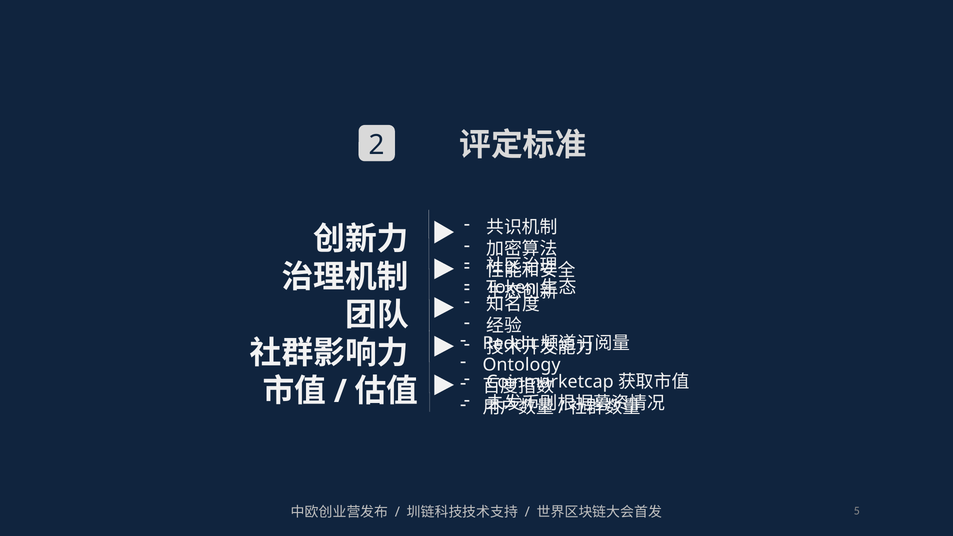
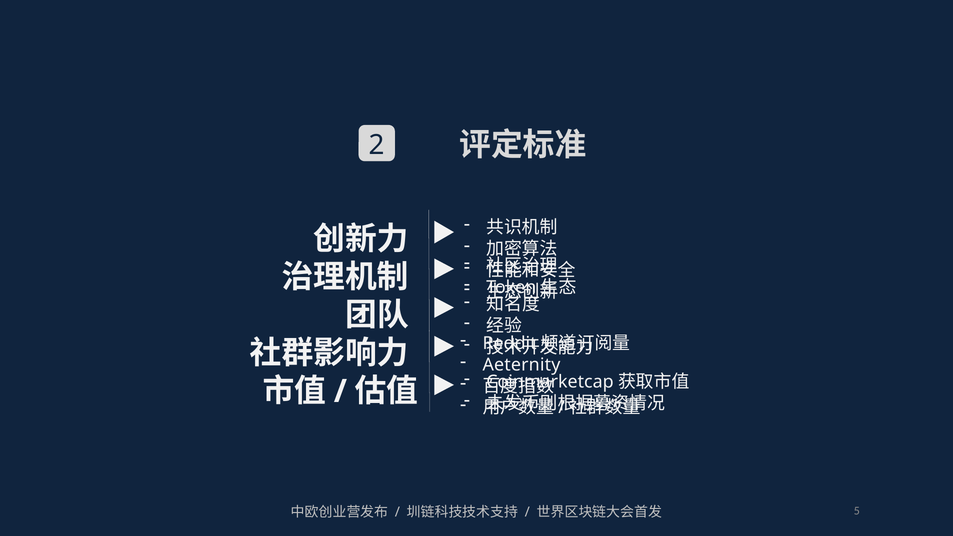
Ontology: Ontology -> Aeternity
